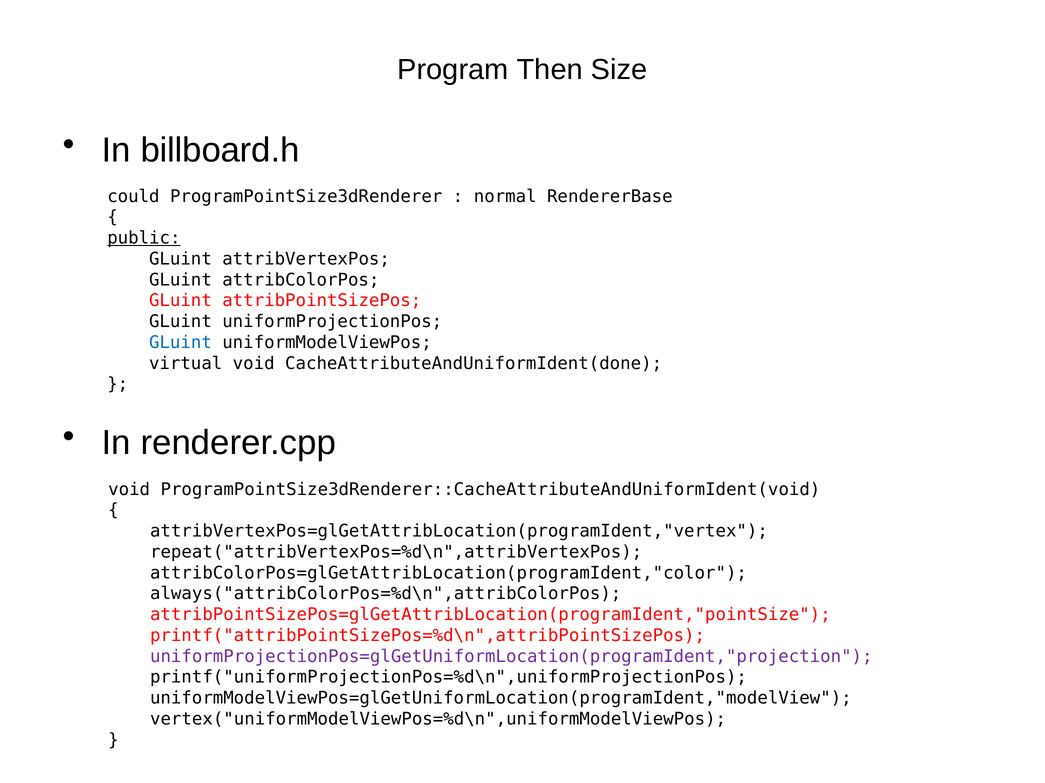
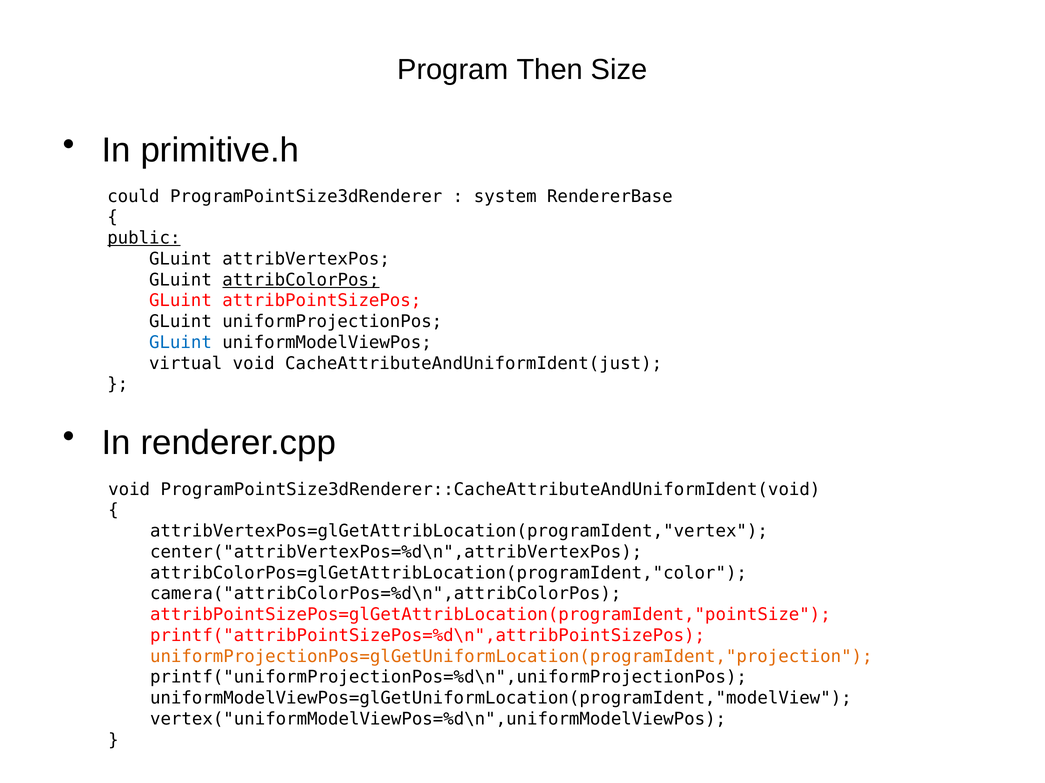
billboard.h: billboard.h -> primitive.h
normal: normal -> system
attribColorPos underline: none -> present
CacheAttributeAndUniformIdent(done: CacheAttributeAndUniformIdent(done -> CacheAttributeAndUniformIdent(just
repeat("attribVertexPos=%d\n",attribVertexPos: repeat("attribVertexPos=%d\n",attribVertexPos -> center("attribVertexPos=%d\n",attribVertexPos
always("attribColorPos=%d\n",attribColorPos: always("attribColorPos=%d\n",attribColorPos -> camera("attribColorPos=%d\n",attribColorPos
uniformProjectionPos=glGetUniformLocation(programIdent,"projection colour: purple -> orange
